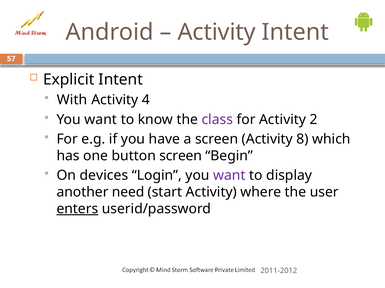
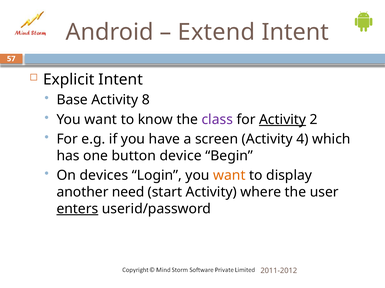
Activity at (217, 32): Activity -> Extend
With: With -> Base
4: 4 -> 8
Activity at (283, 120) underline: none -> present
8: 8 -> 4
button screen: screen -> device
want at (229, 176) colour: purple -> orange
